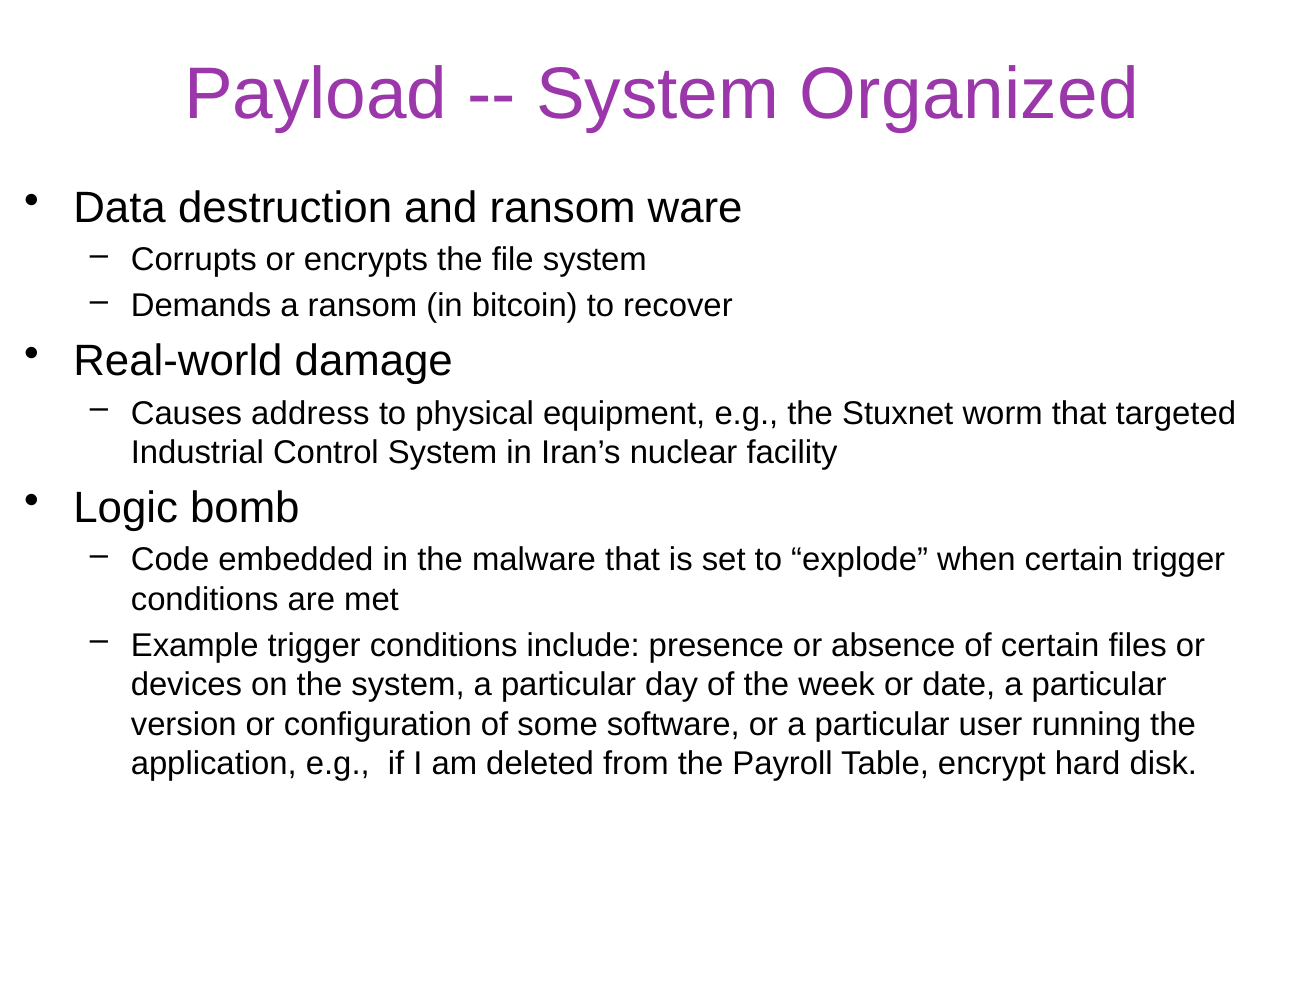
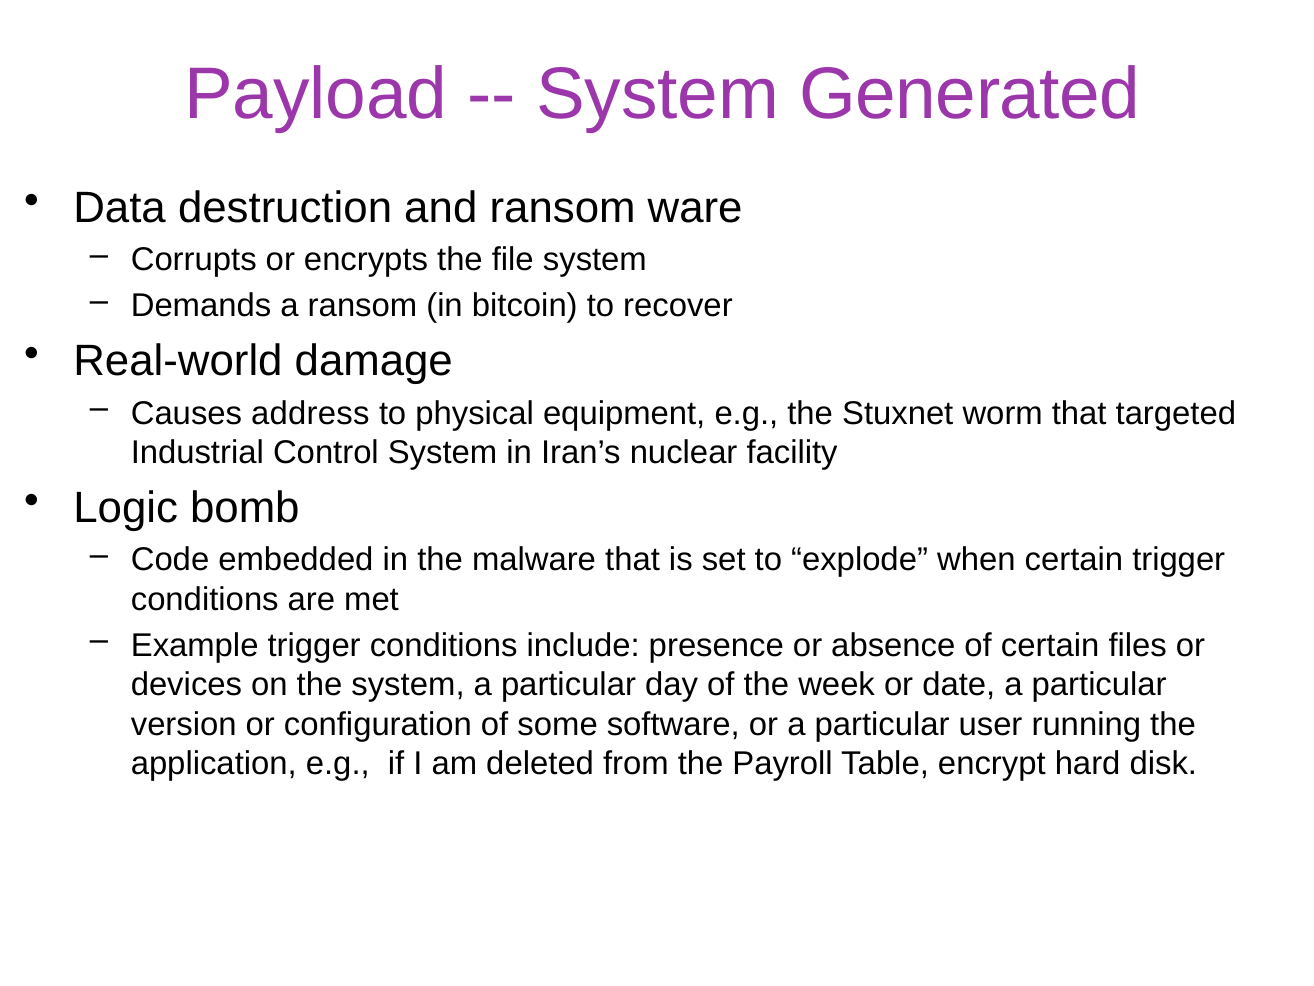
Organized: Organized -> Generated
